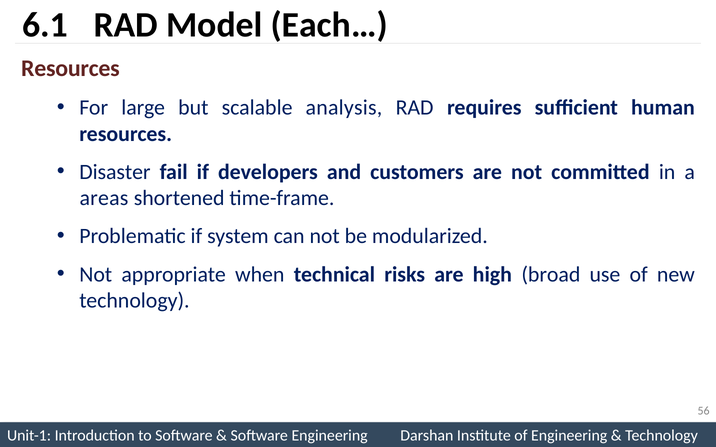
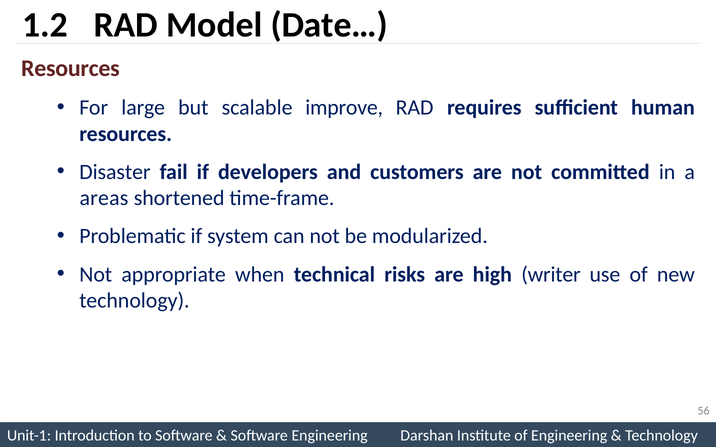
6.1: 6.1 -> 1.2
Each…: Each… -> Date…
analysis: analysis -> improve
broad: broad -> writer
